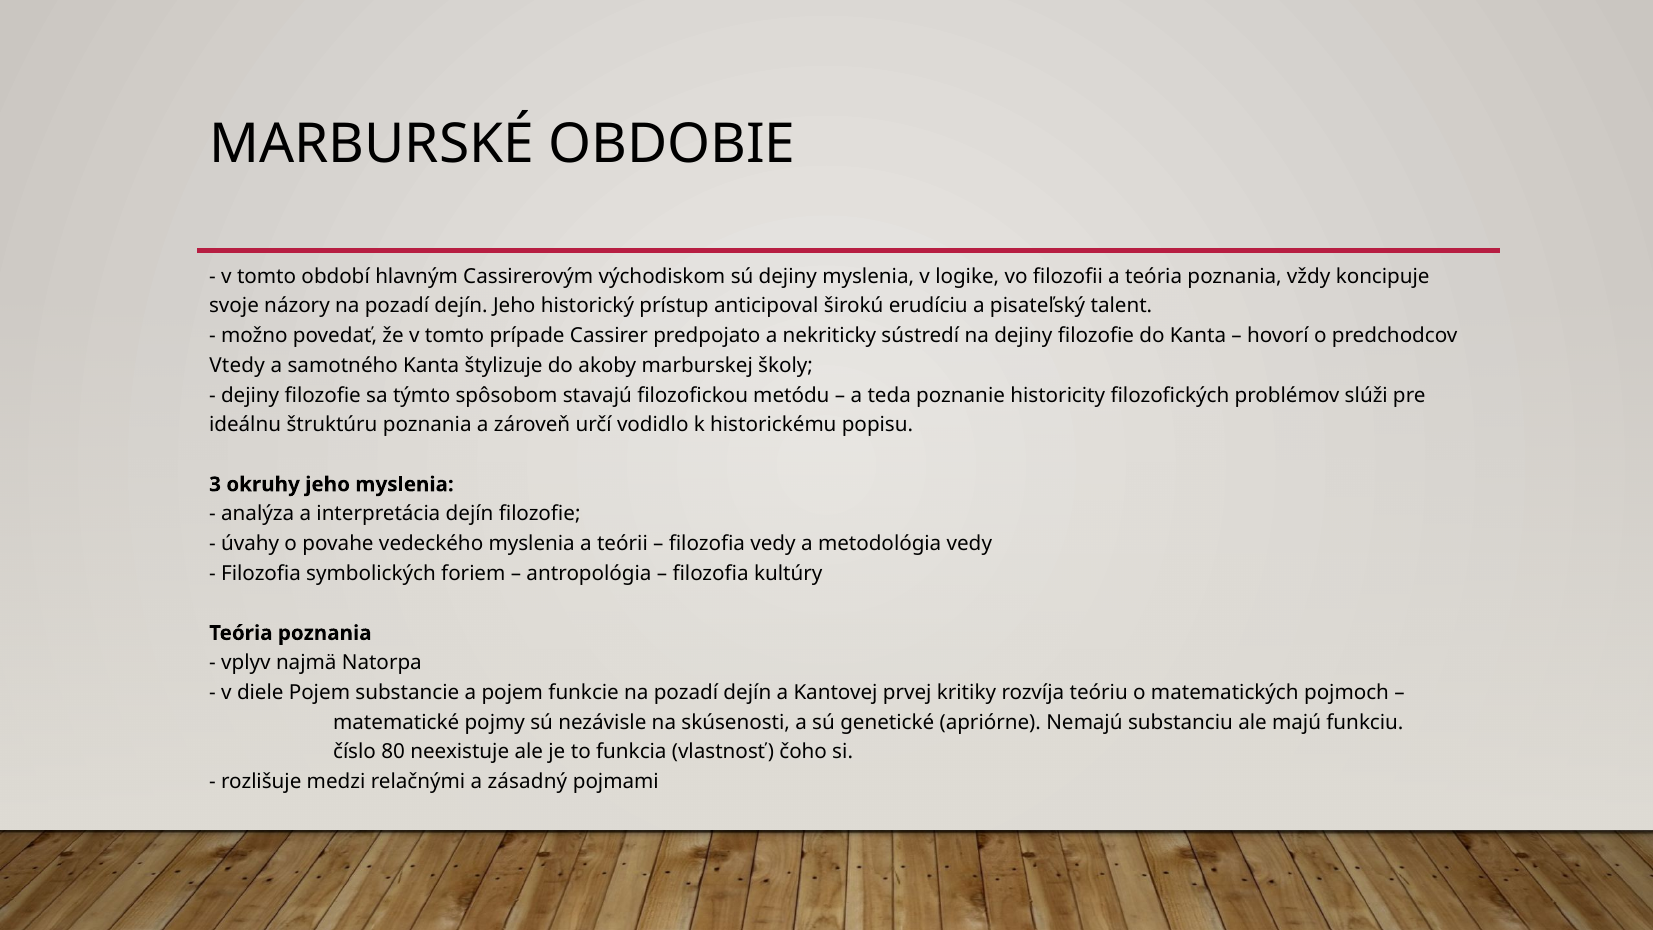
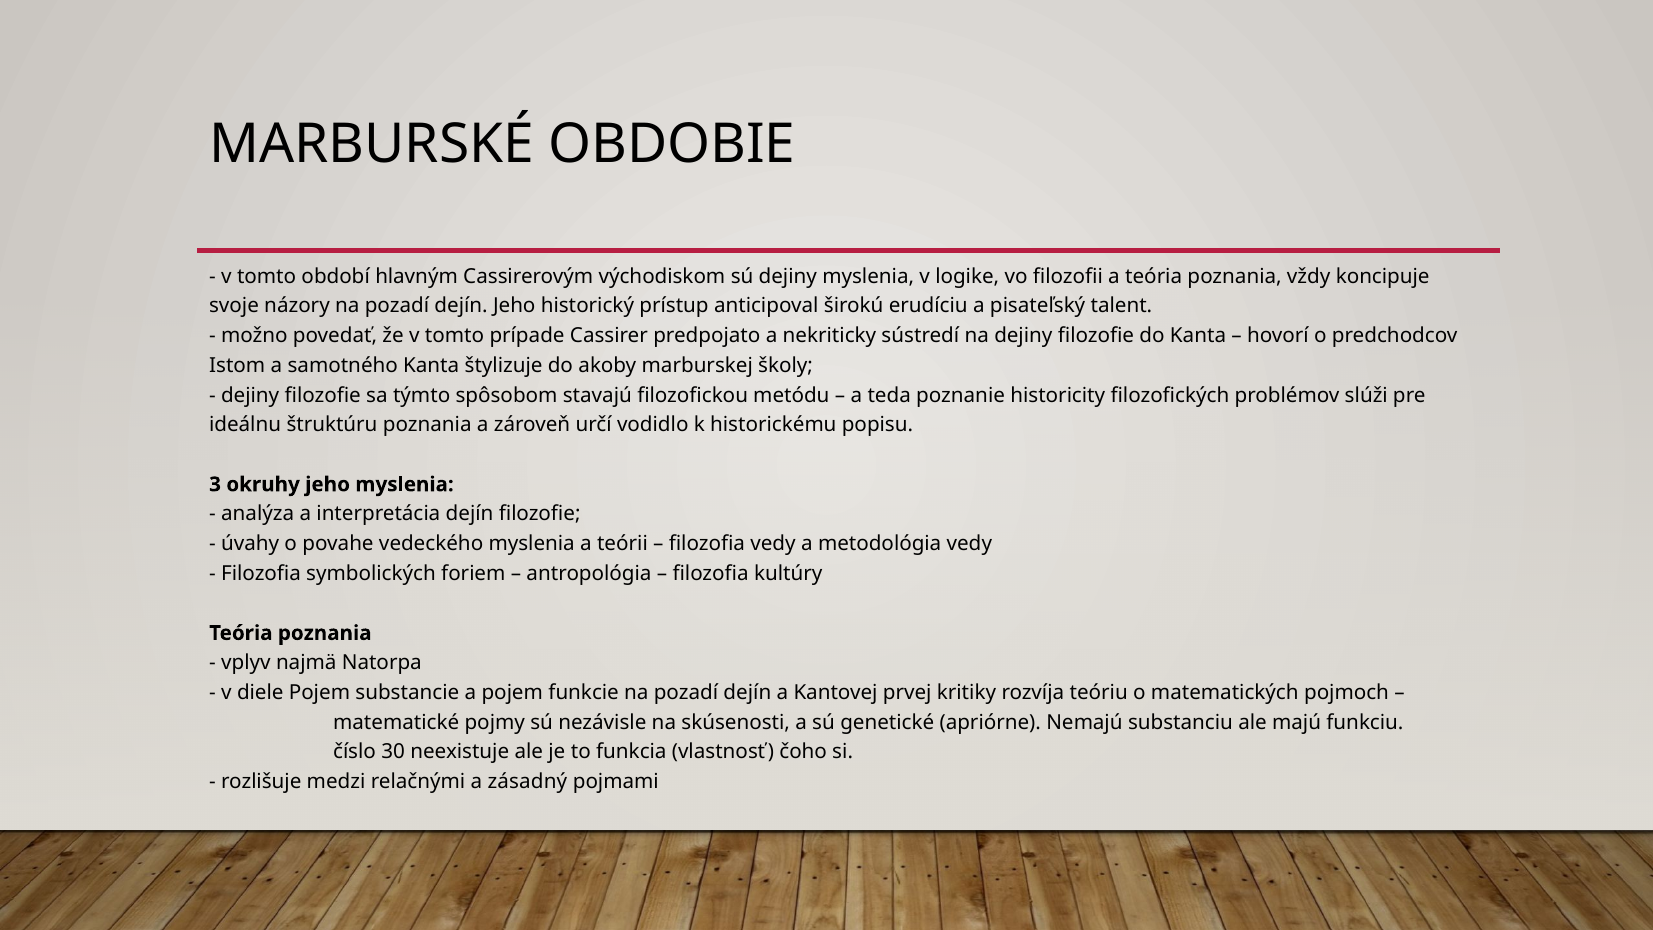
Vtedy: Vtedy -> Istom
80: 80 -> 30
